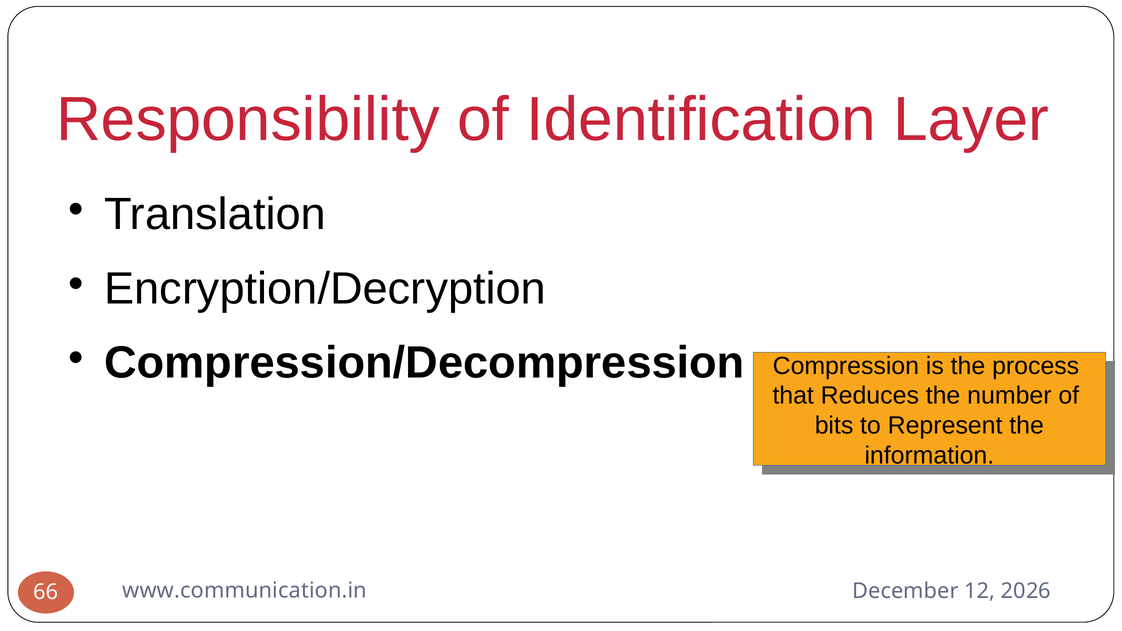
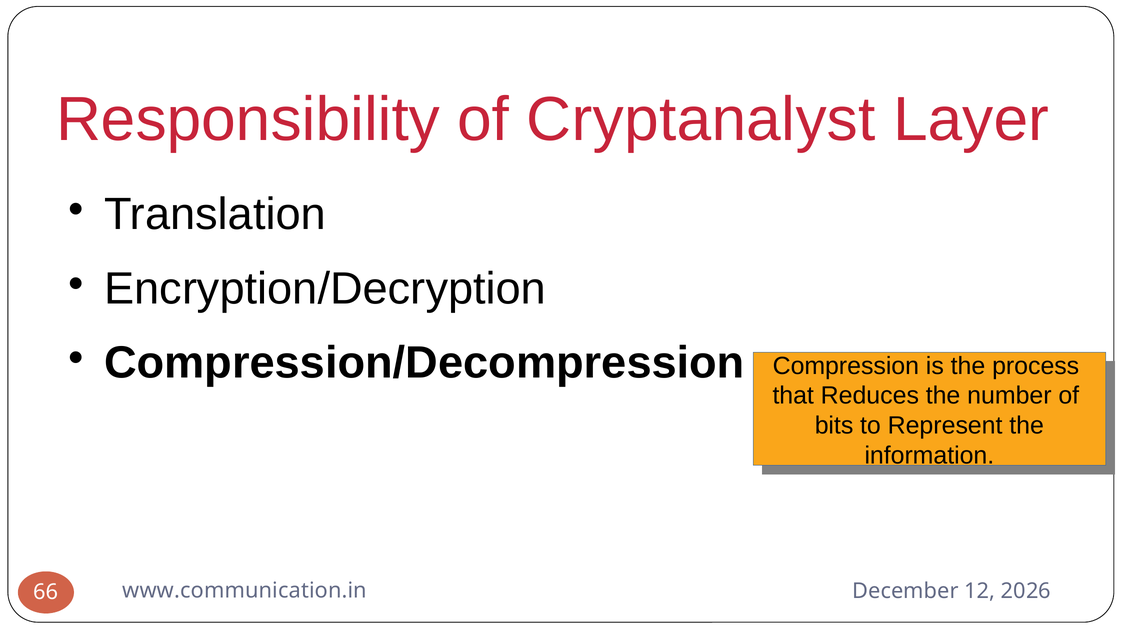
Identification: Identification -> Cryptanalyst
